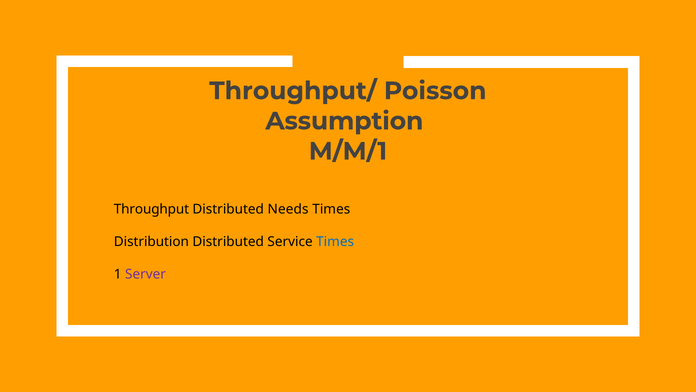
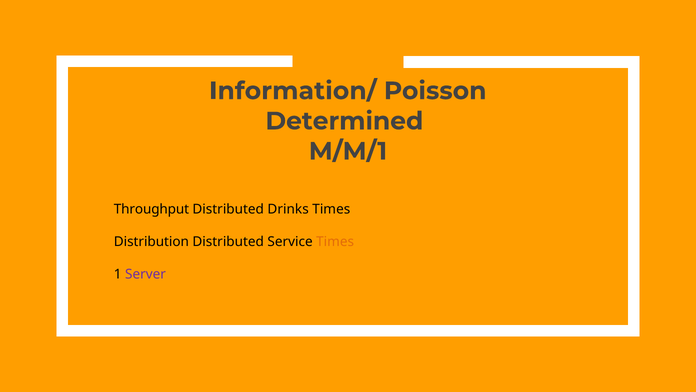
Throughput/: Throughput/ -> Information/
Assumption: Assumption -> Determined
Needs: Needs -> Drinks
Times at (335, 241) colour: blue -> orange
